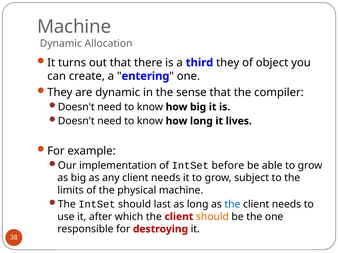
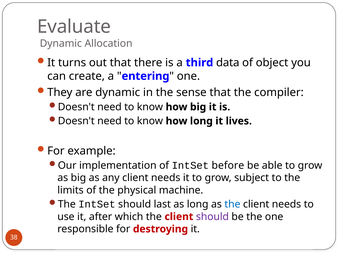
Machine at (74, 27): Machine -> Evaluate
third they: they -> data
should at (212, 217) colour: orange -> purple
